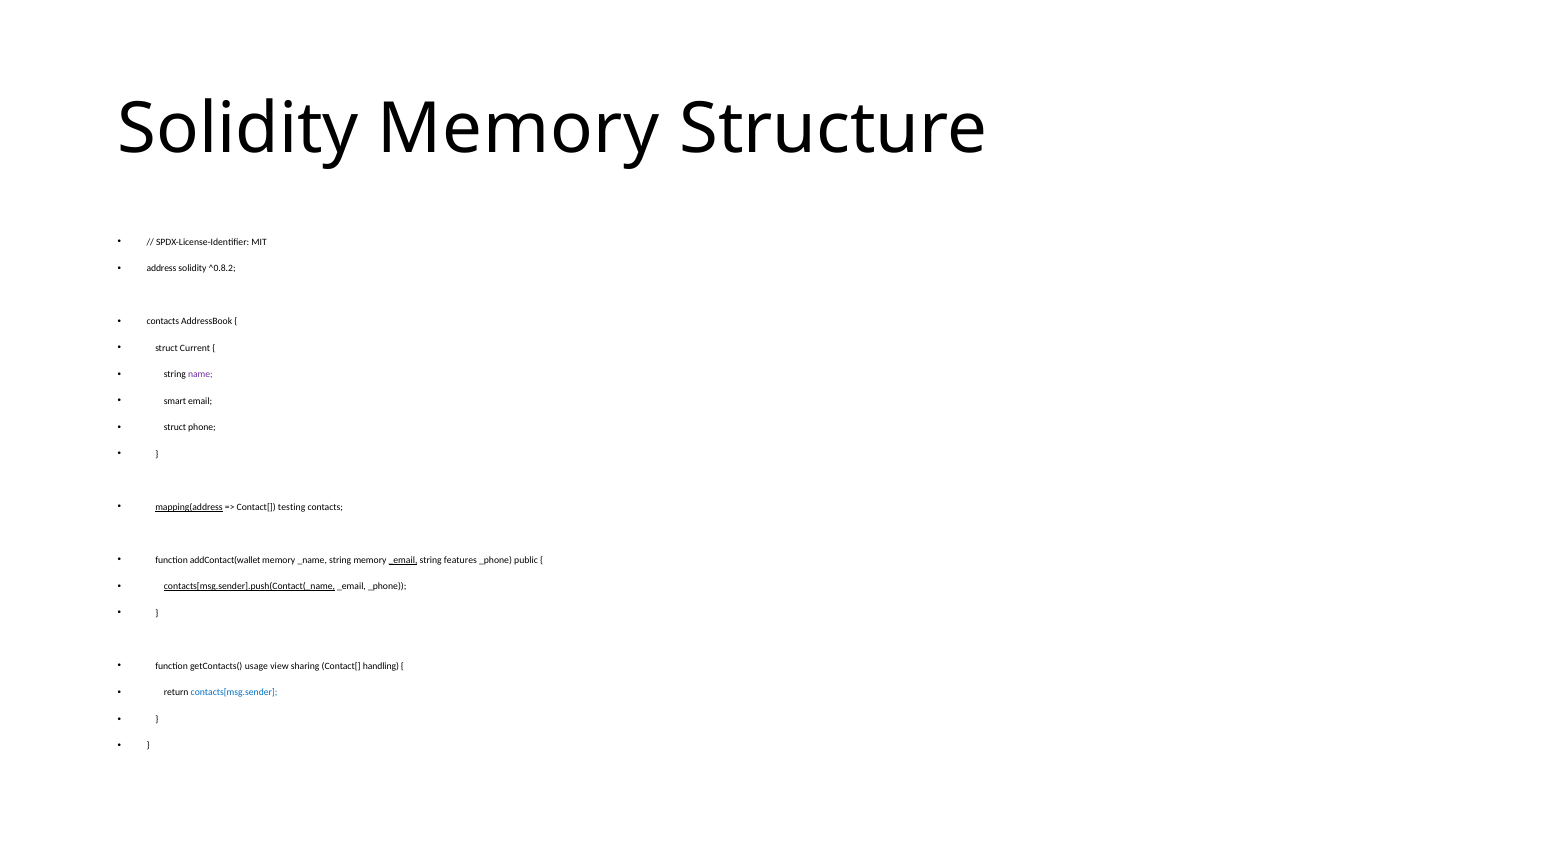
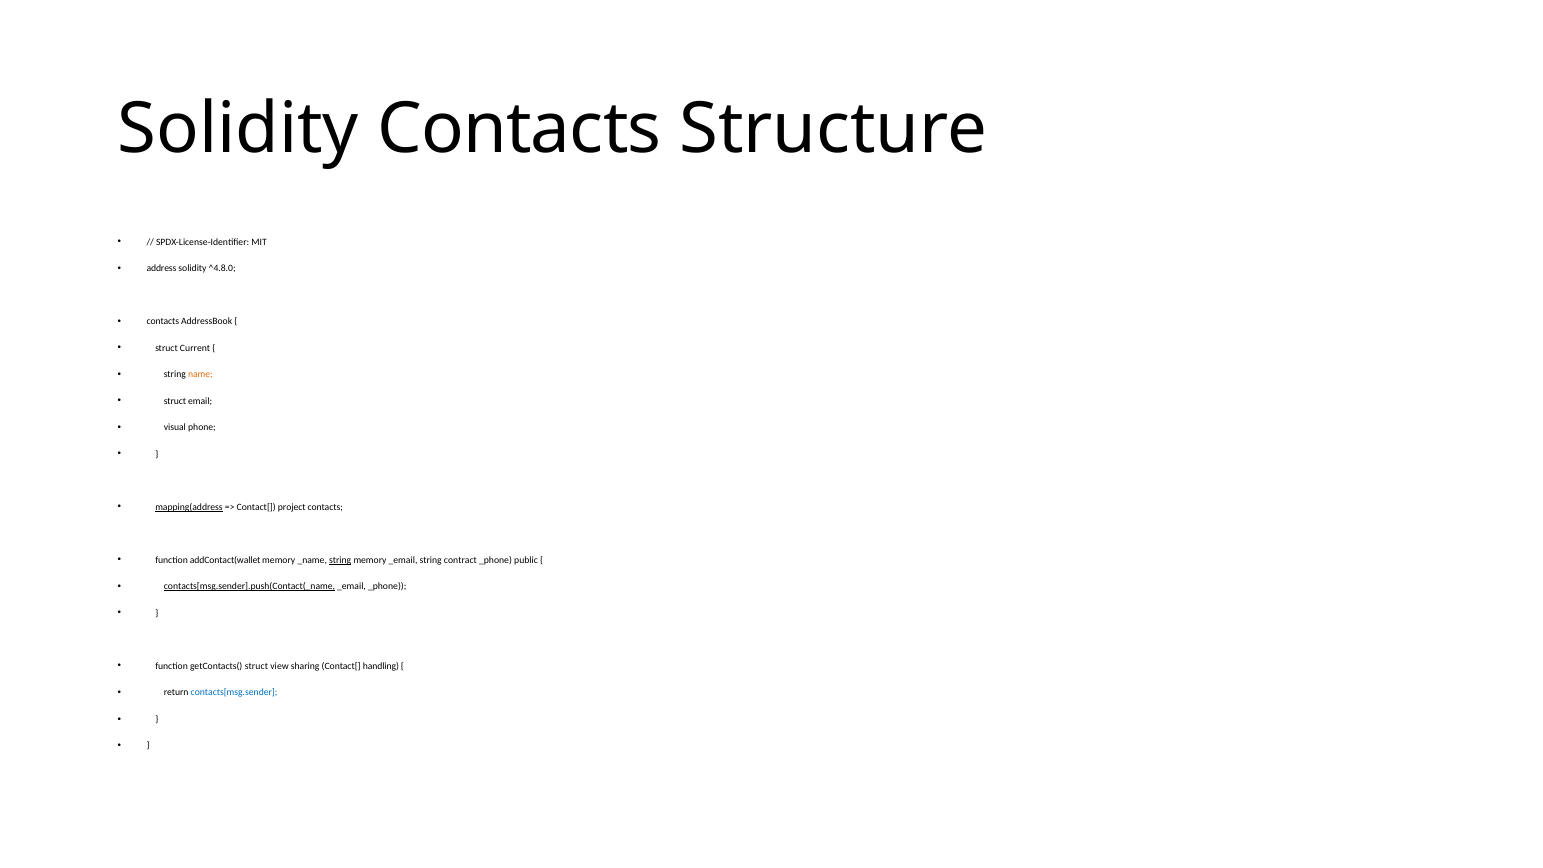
Solidity Memory: Memory -> Contacts
^0.8.2: ^0.8.2 -> ^4.8.0
name colour: purple -> orange
smart at (175, 401): smart -> struct
struct at (175, 428): struct -> visual
testing: testing -> project
string at (340, 560) underline: none -> present
_email at (403, 560) underline: present -> none
features: features -> contract
getContacts( usage: usage -> struct
